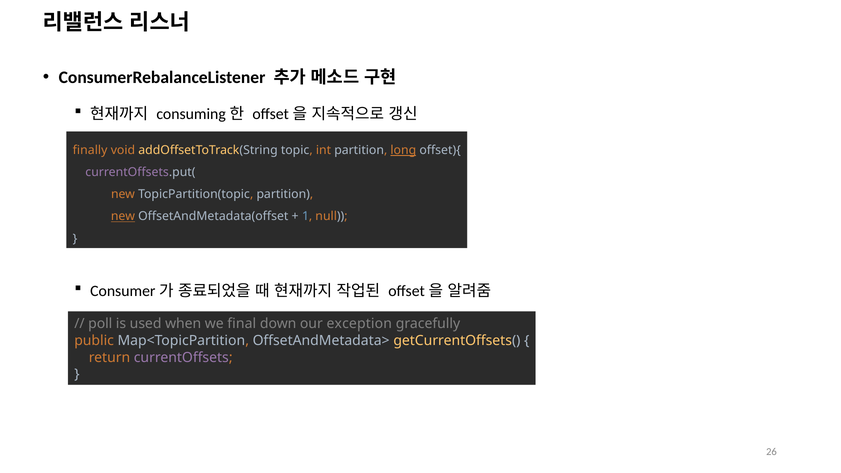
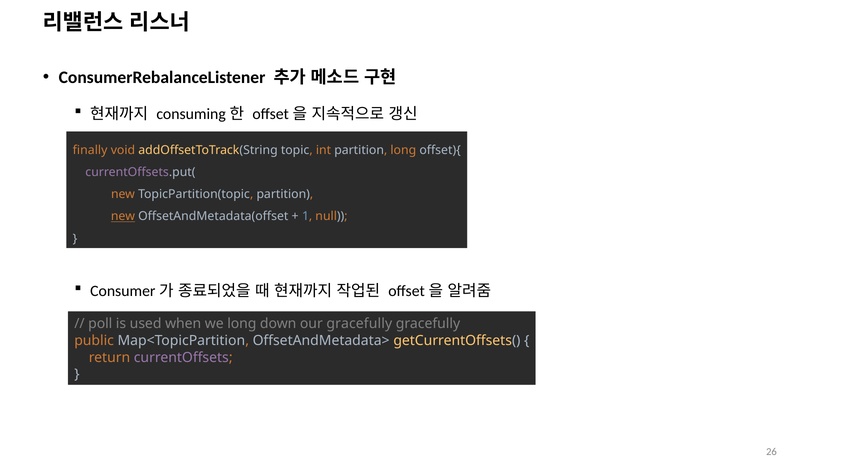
long at (403, 150) underline: present -> none
we final: final -> long
our exception: exception -> gracefully
